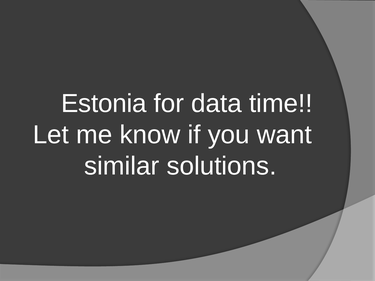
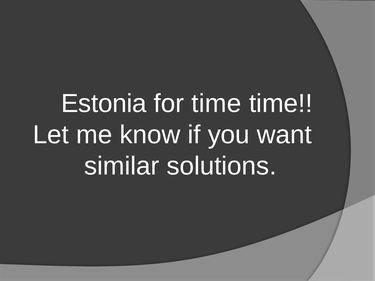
for data: data -> time
